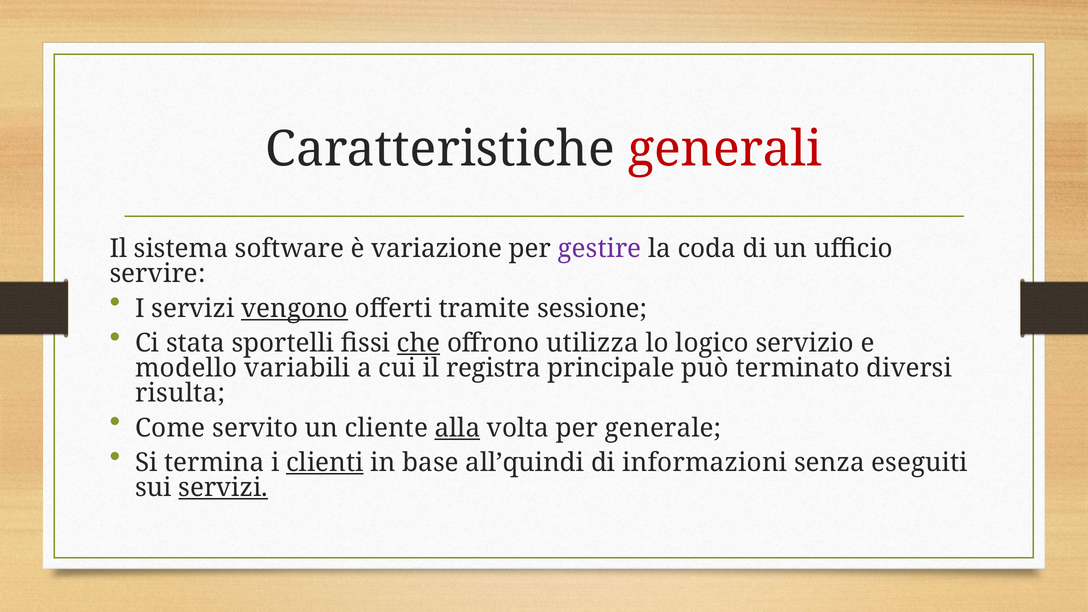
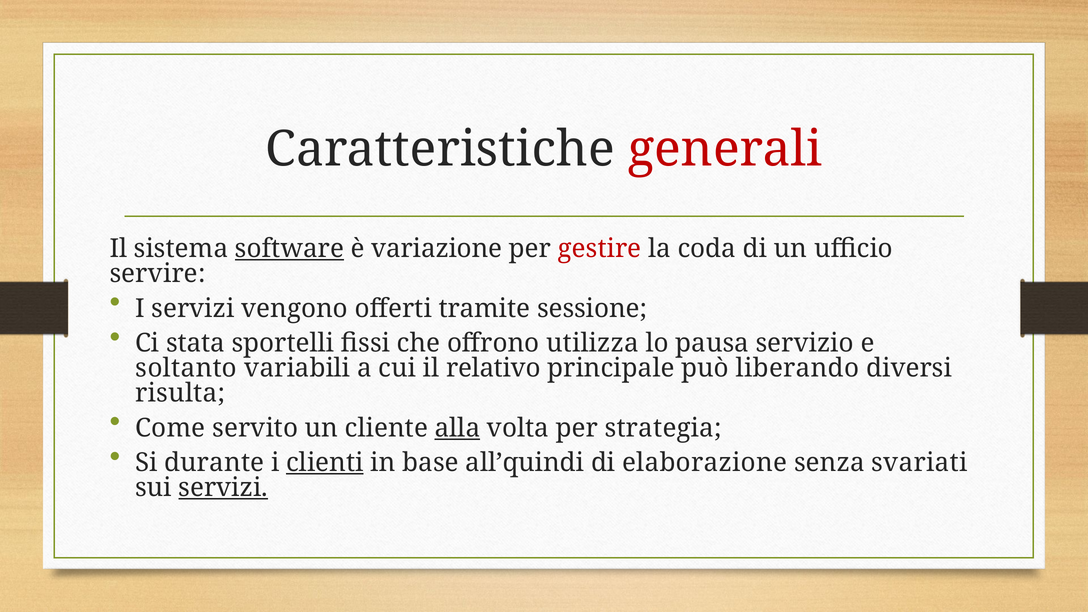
software underline: none -> present
gestire colour: purple -> red
vengono underline: present -> none
che underline: present -> none
logico: logico -> pausa
modello: modello -> soltanto
registra: registra -> relativo
terminato: terminato -> liberando
generale: generale -> strategia
termina: termina -> durante
informazioni: informazioni -> elaborazione
eseguiti: eseguiti -> svariati
